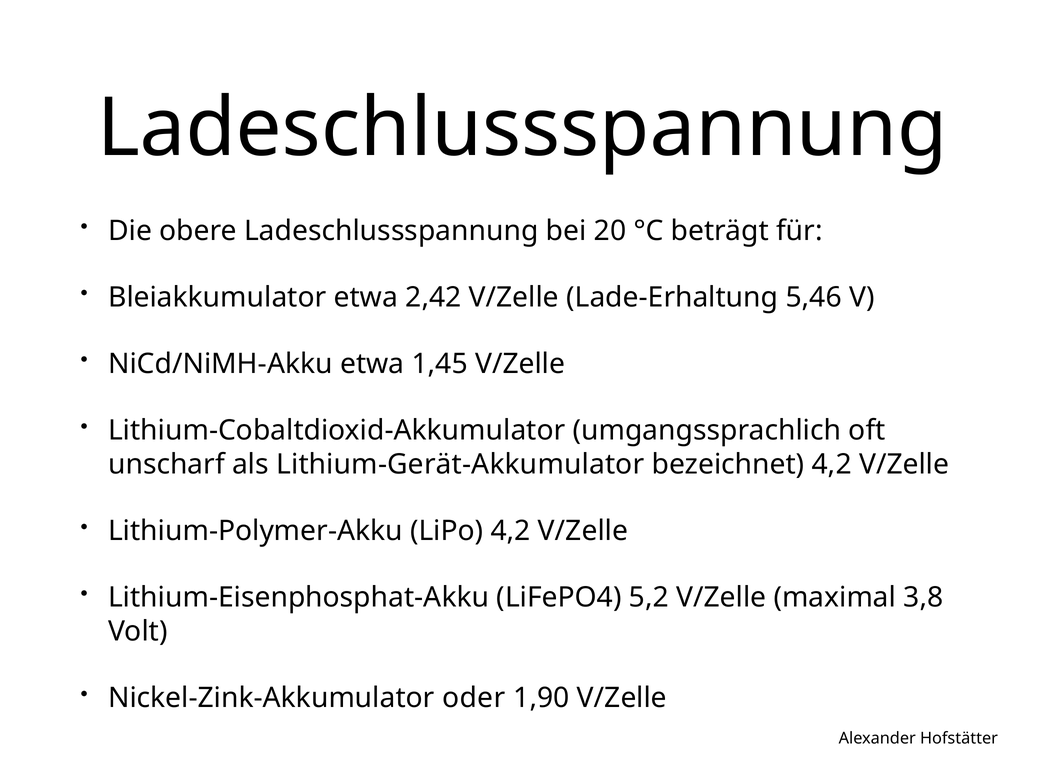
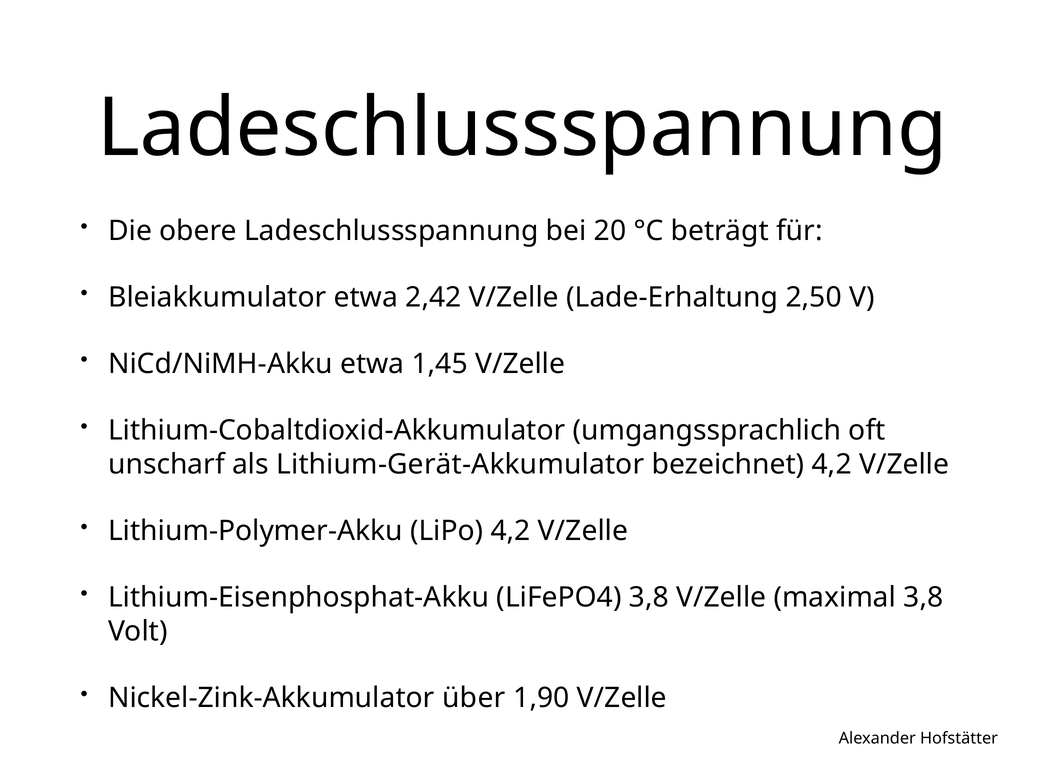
5,46: 5,46 -> 2,50
LiFePO4 5,2: 5,2 -> 3,8
oder: oder -> über
